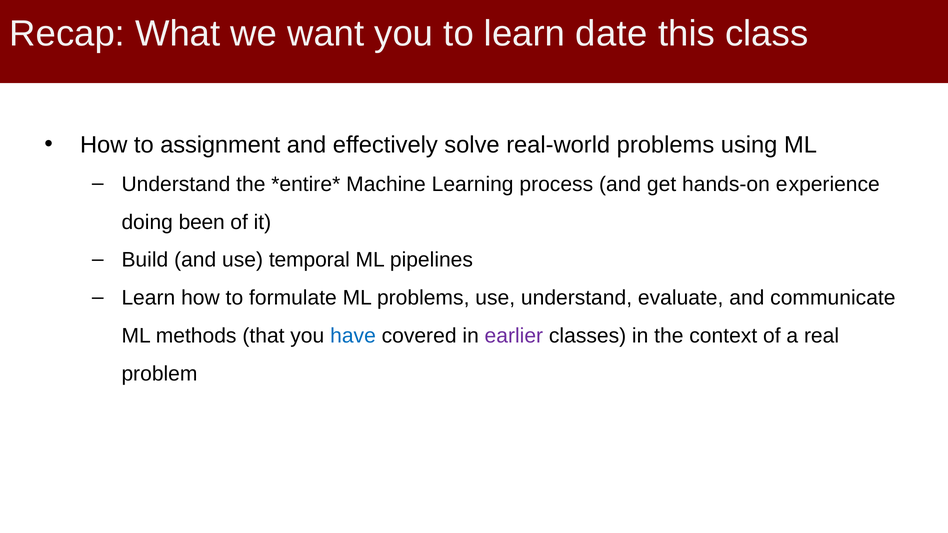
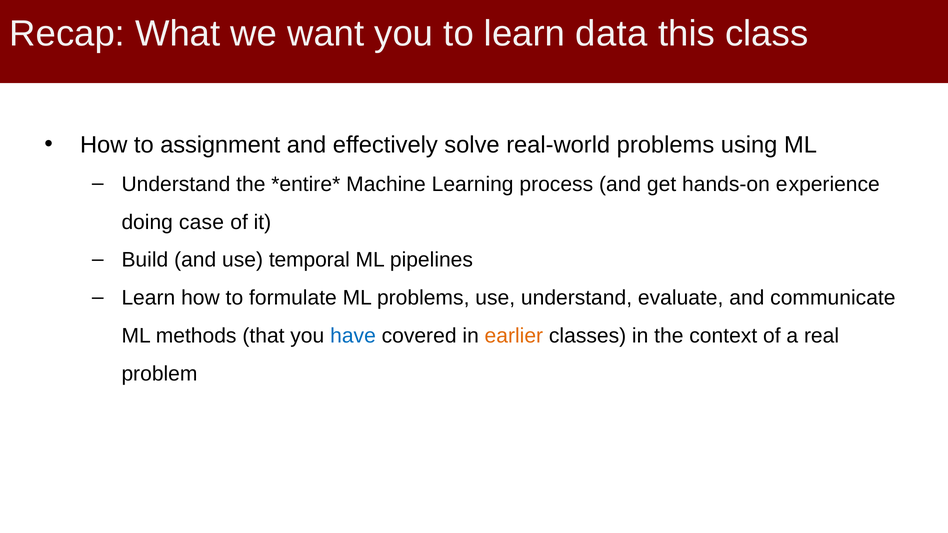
date: date -> data
been: been -> case
earlier colour: purple -> orange
